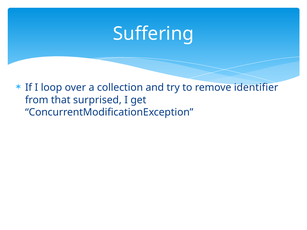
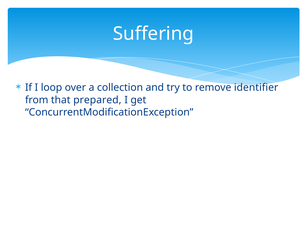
surprised: surprised -> prepared
